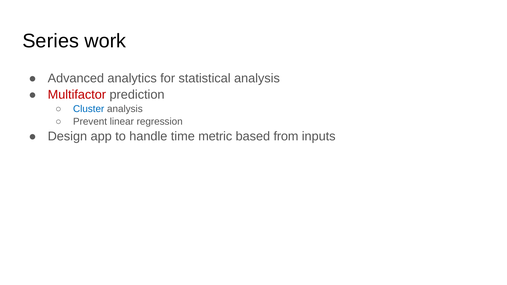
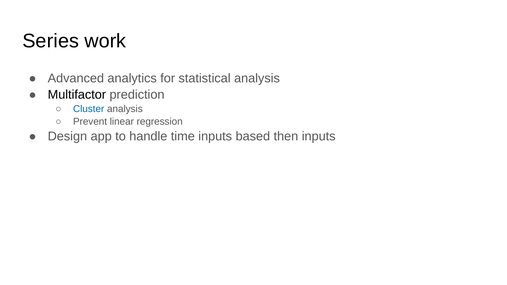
Multifactor colour: red -> black
time metric: metric -> inputs
from: from -> then
